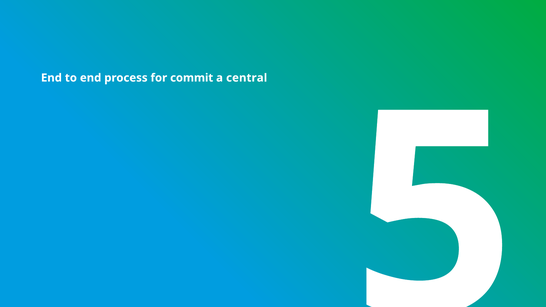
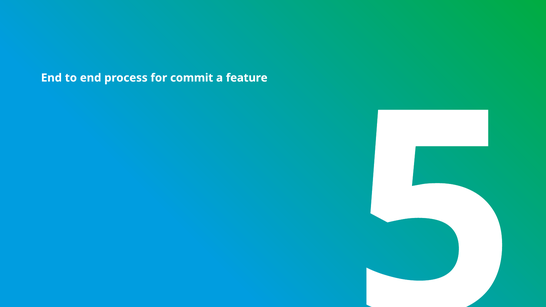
central: central -> feature
